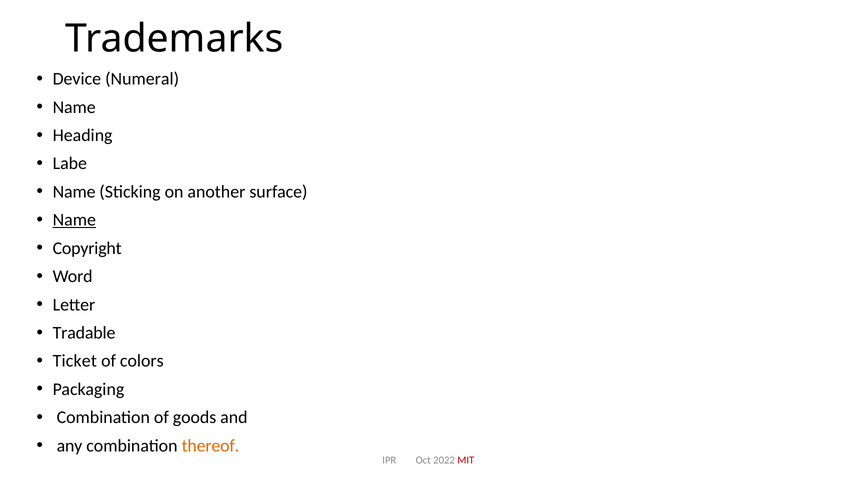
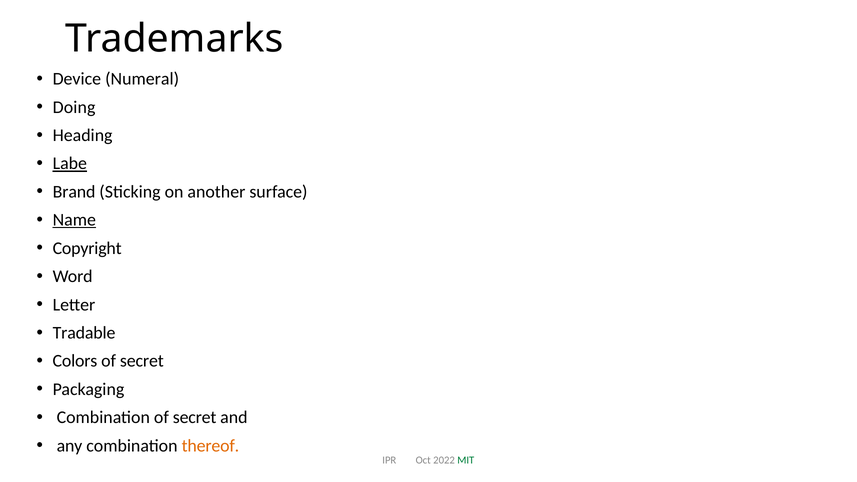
Name at (74, 107): Name -> Doing
Labe underline: none -> present
Name at (74, 192): Name -> Brand
Ticket: Ticket -> Colors
colors at (142, 361): colors -> secret
Combination of goods: goods -> secret
MIT colour: red -> green
